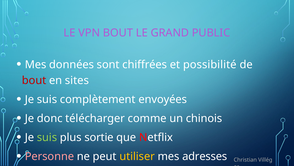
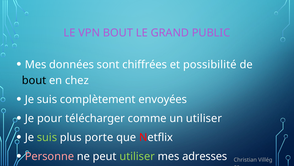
bout at (34, 80) colour: red -> black
sites: sites -> chez
donc: donc -> pour
un chinois: chinois -> utiliser
sortie: sortie -> porte
utiliser at (137, 156) colour: yellow -> light green
